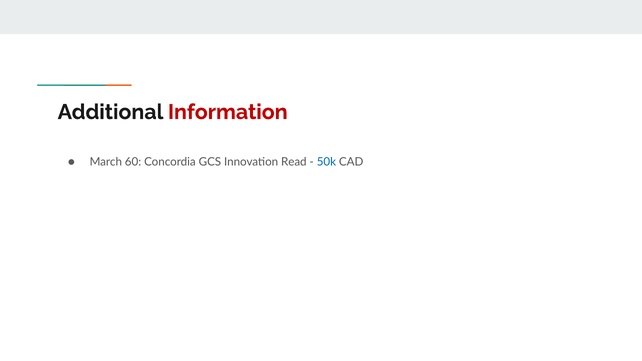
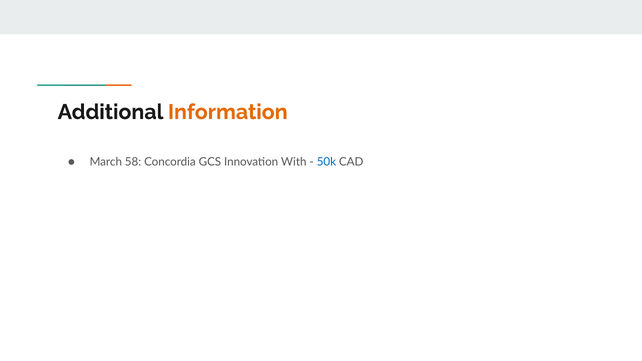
Information colour: red -> orange
60: 60 -> 58
Read: Read -> With
